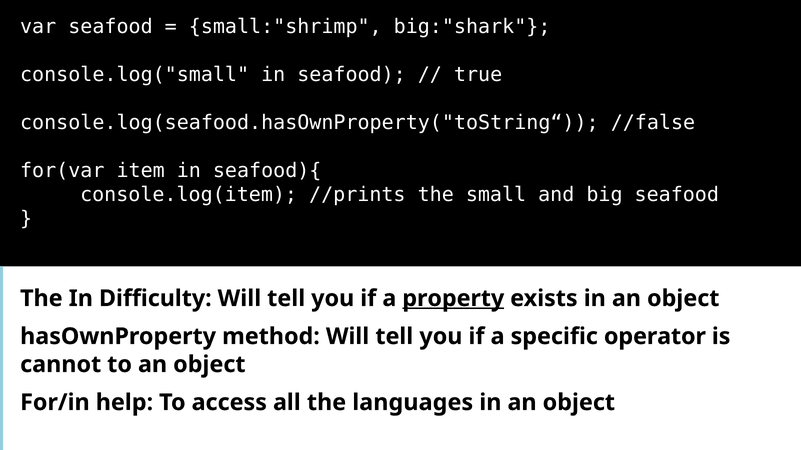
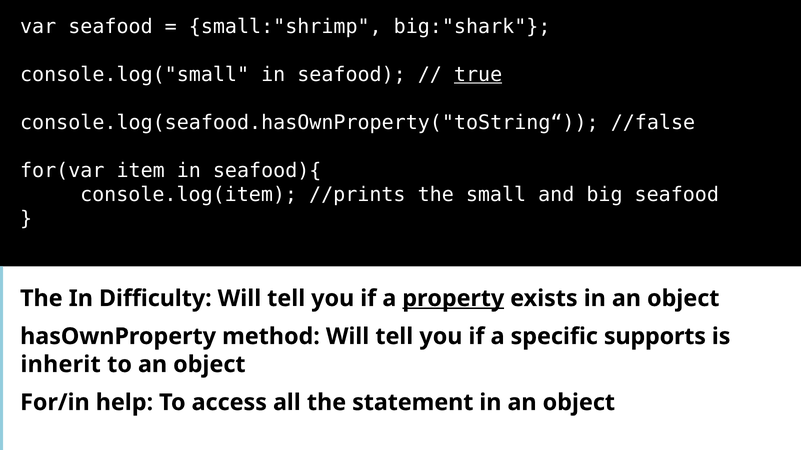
true underline: none -> present
operator: operator -> supports
cannot: cannot -> inherit
languages: languages -> statement
